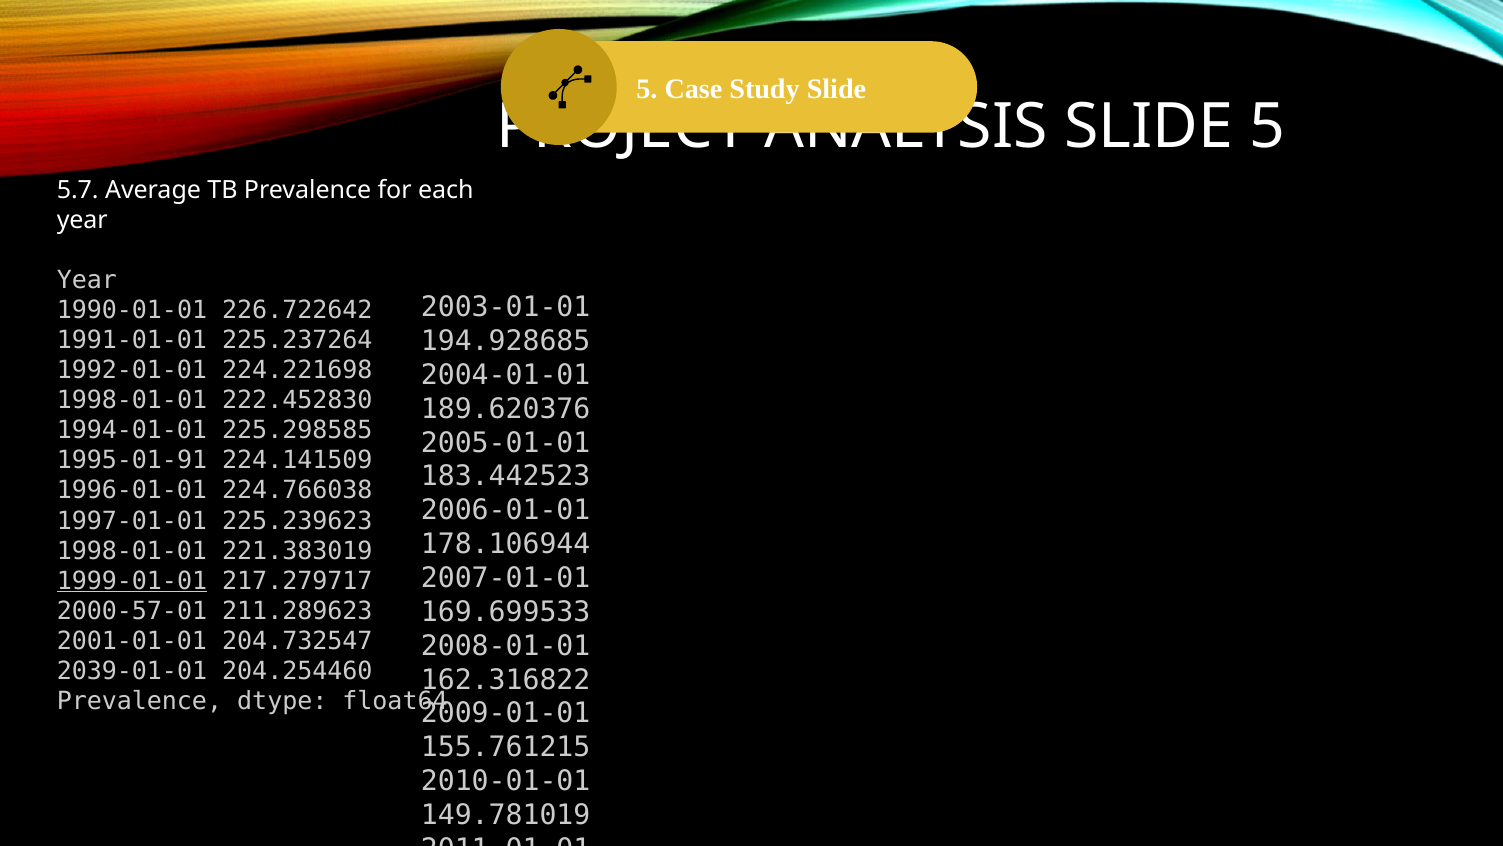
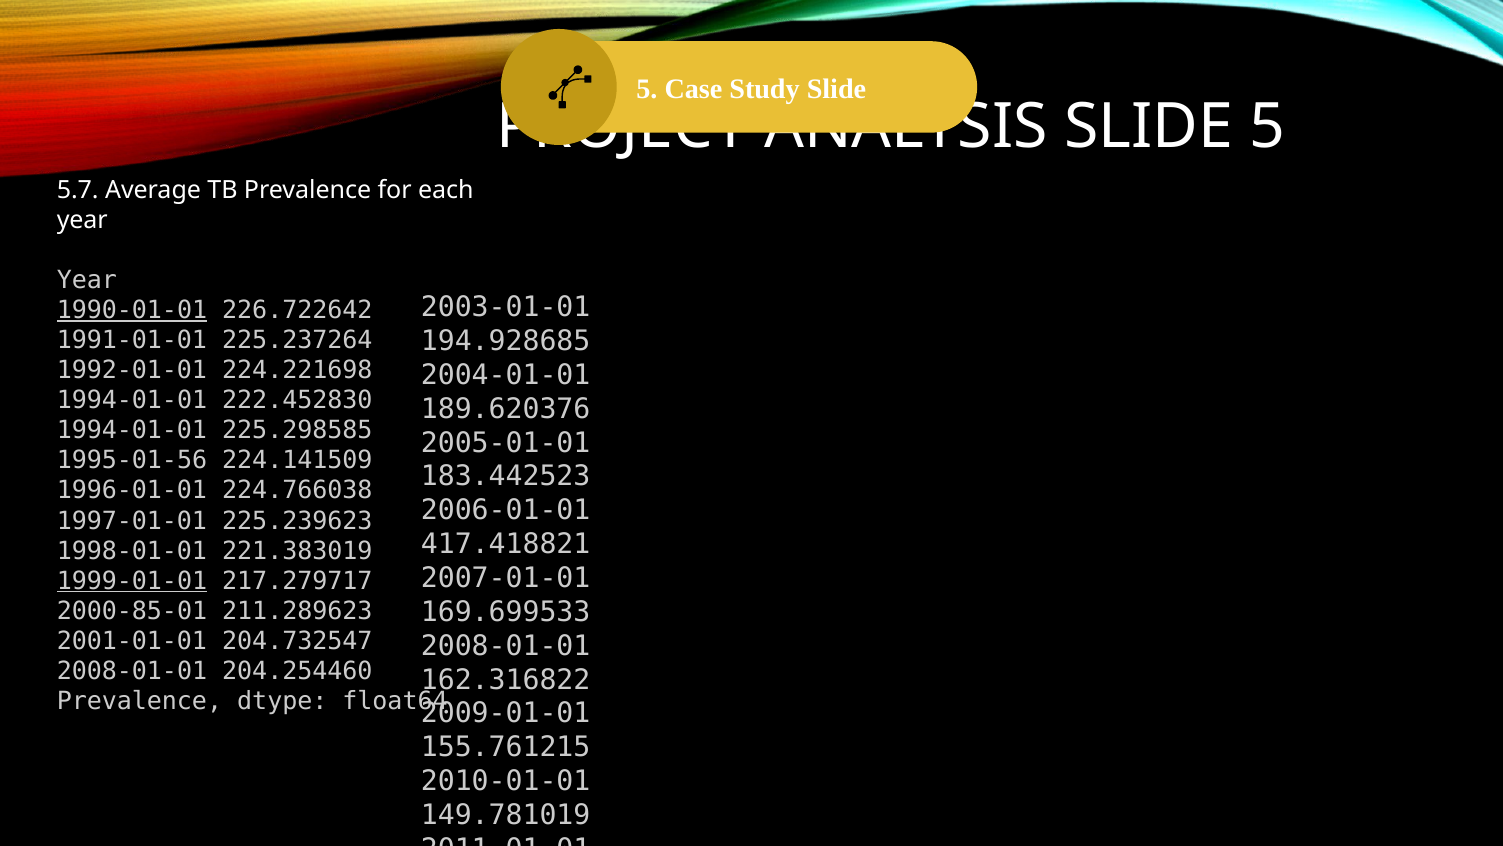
1990-01-01 underline: none -> present
1998-01-01 at (132, 400): 1998-01-01 -> 1994-01-01
1995-01-91: 1995-01-91 -> 1995-01-56
178.106944: 178.106944 -> 417.418821
2000-57-01: 2000-57-01 -> 2000-85-01
2039-01-01 at (132, 671): 2039-01-01 -> 2008-01-01
